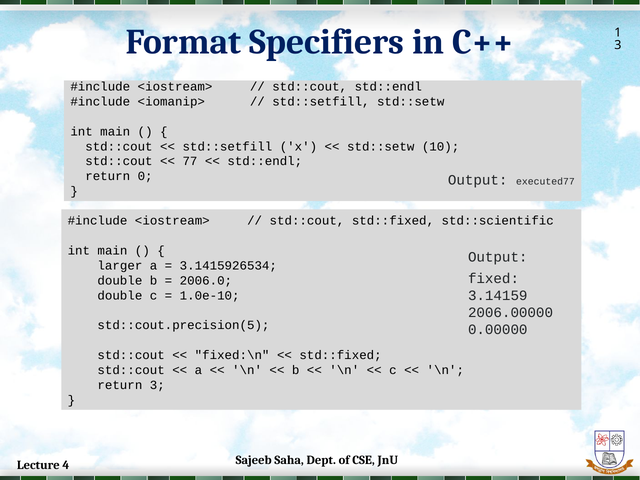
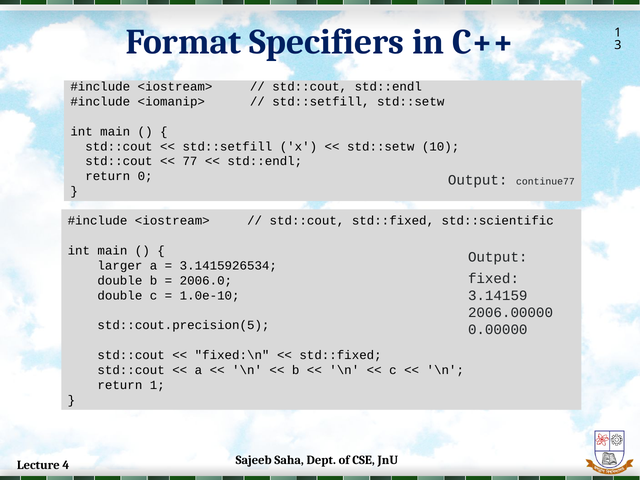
executed77: executed77 -> continue77
return 3: 3 -> 1
